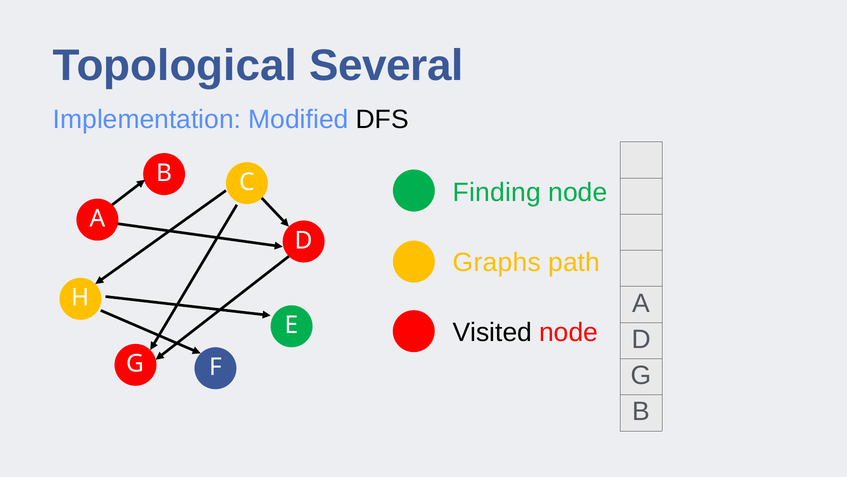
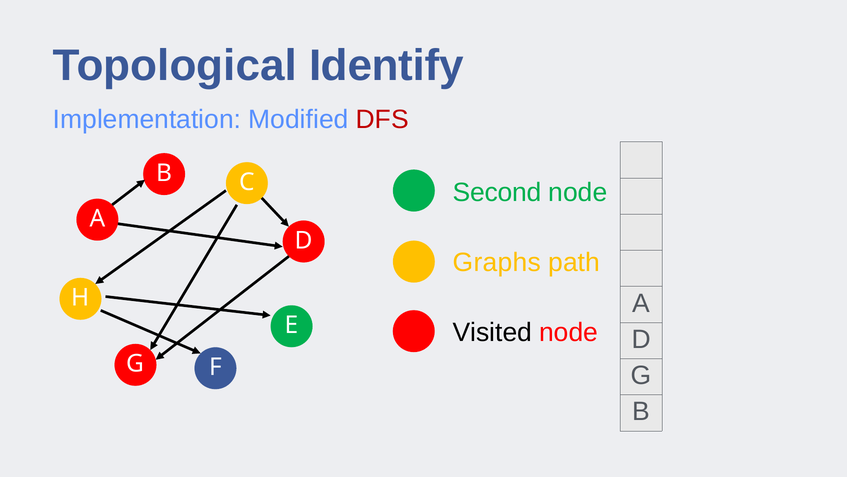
Several: Several -> Identify
DFS colour: black -> red
Finding: Finding -> Second
